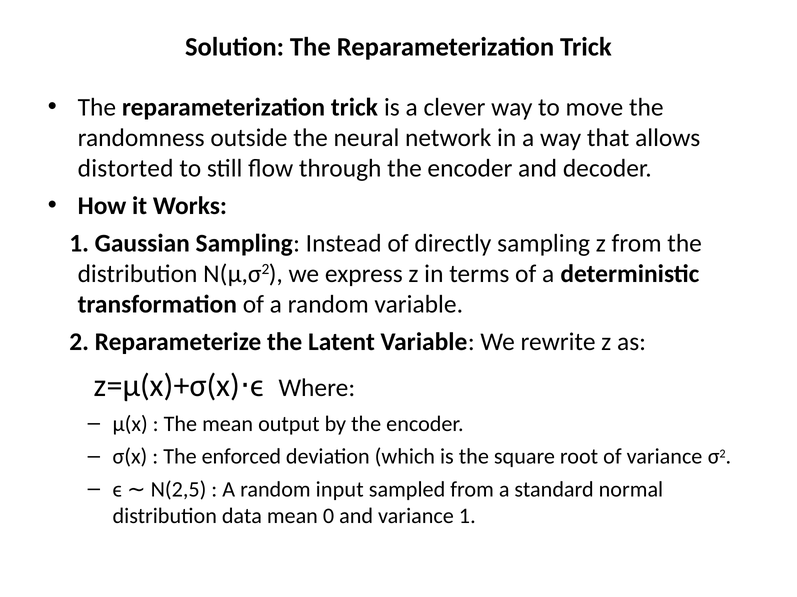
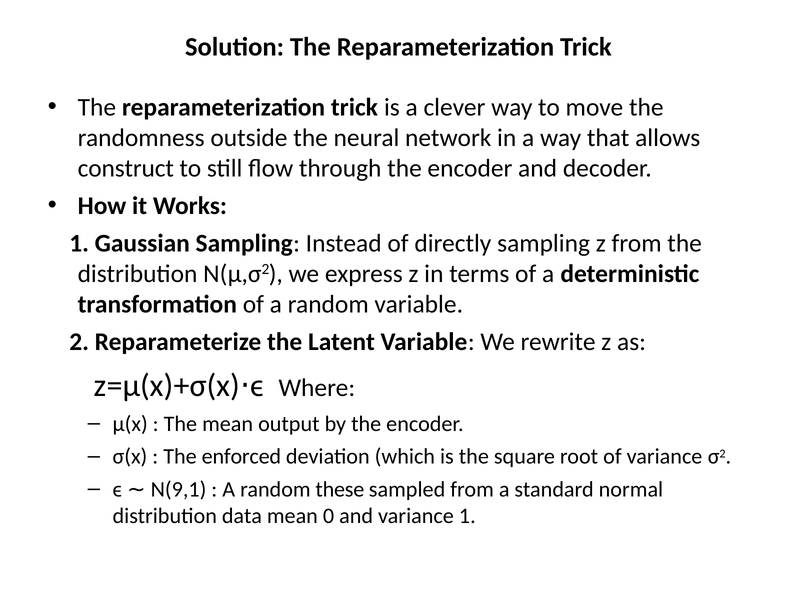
distorted: distorted -> construct
N(2,5: N(2,5 -> N(9,1
input: input -> these
